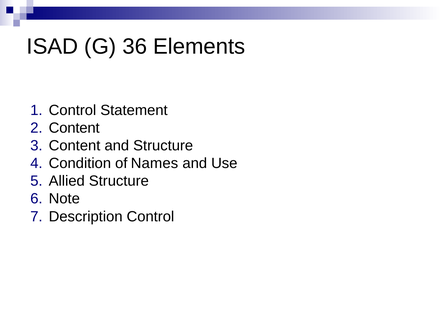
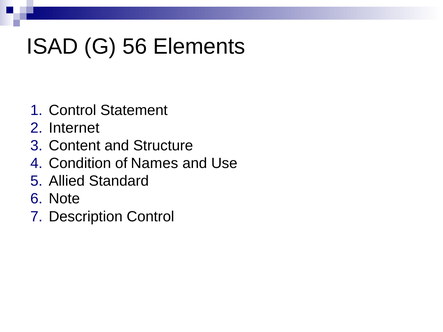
36: 36 -> 56
Content at (74, 128): Content -> Internet
Allied Structure: Structure -> Standard
